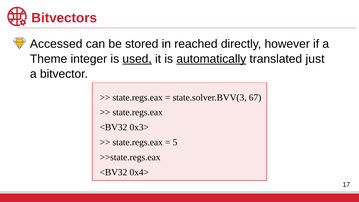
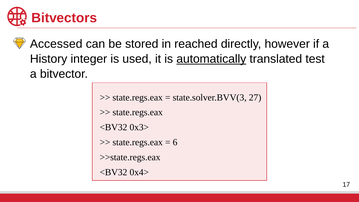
Theme: Theme -> History
used underline: present -> none
just: just -> test
67: 67 -> 27
5: 5 -> 6
